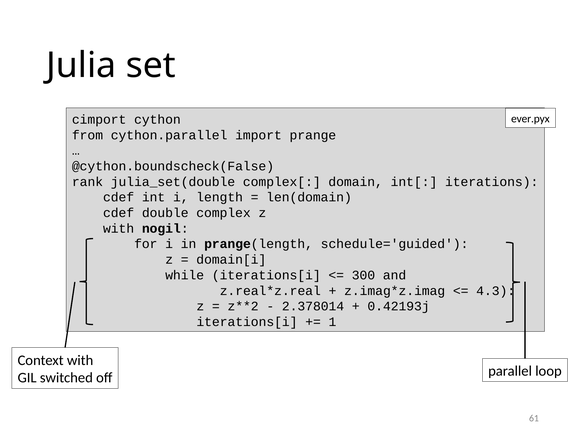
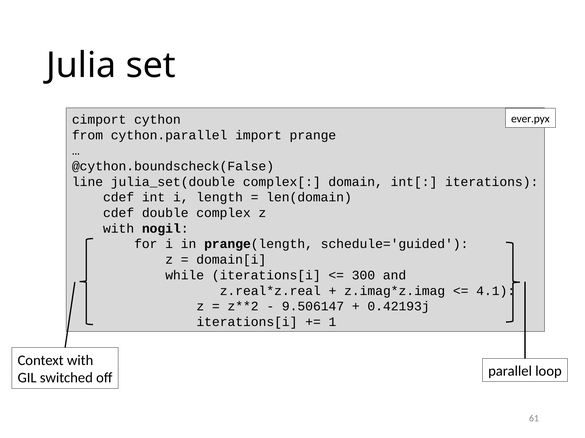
rank: rank -> line
4.3: 4.3 -> 4.1
2.378014: 2.378014 -> 9.506147
